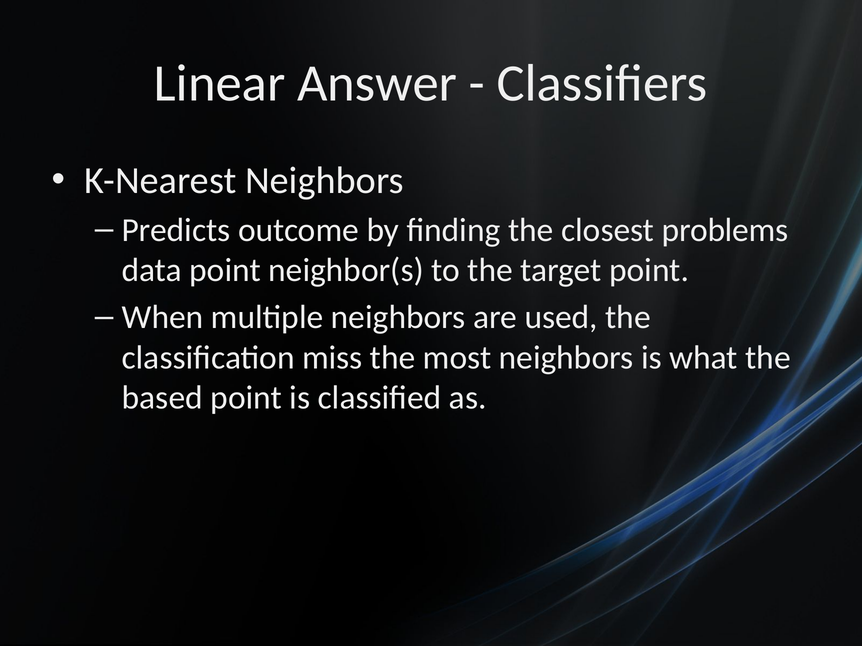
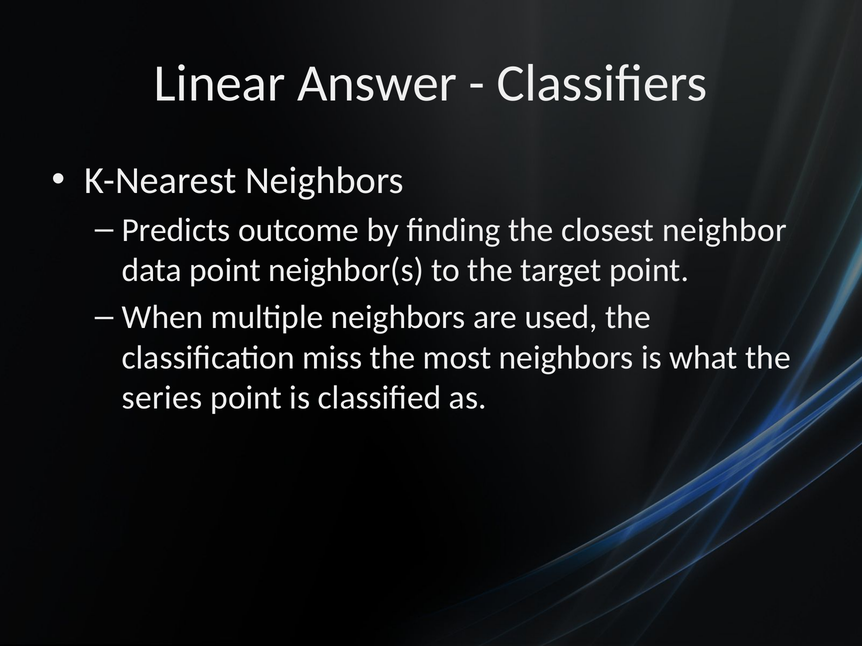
problems: problems -> neighbor
based: based -> series
